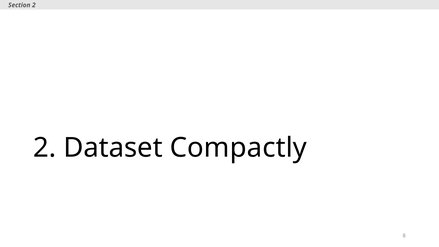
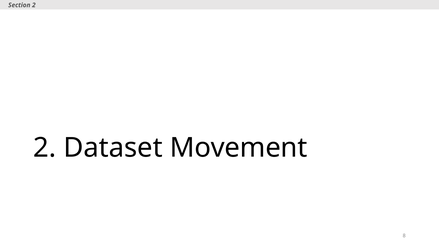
Compactly: Compactly -> Movement
